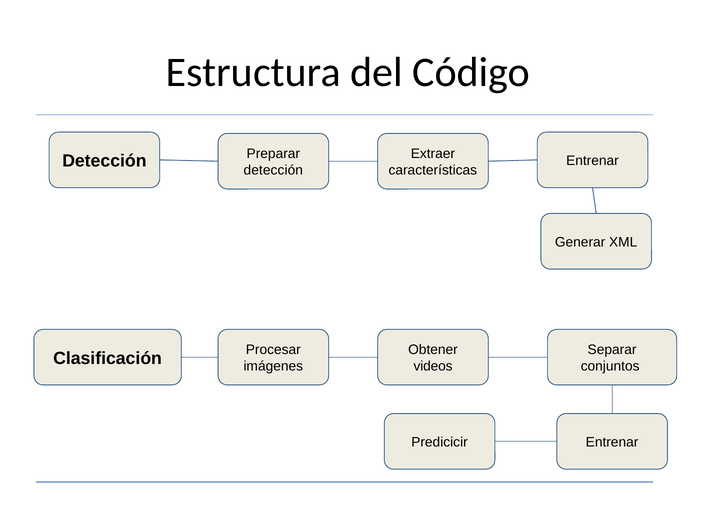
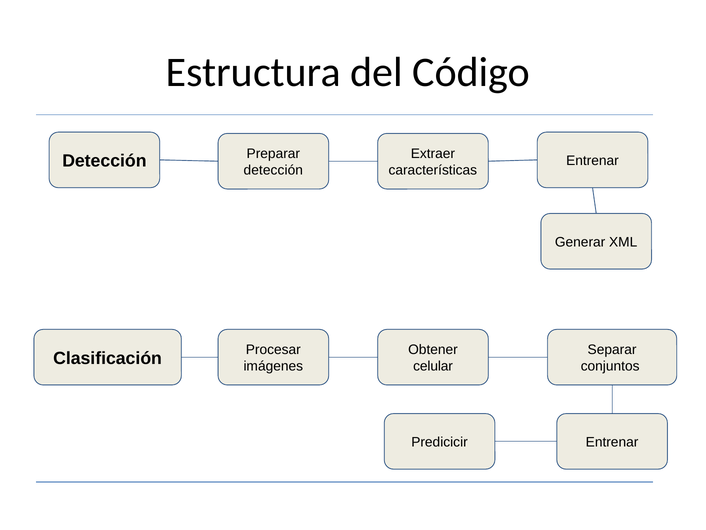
videos: videos -> celular
